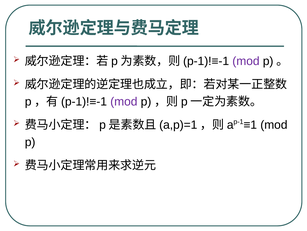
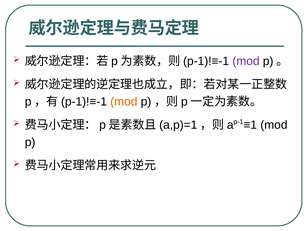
mod at (124, 101) colour: purple -> orange
